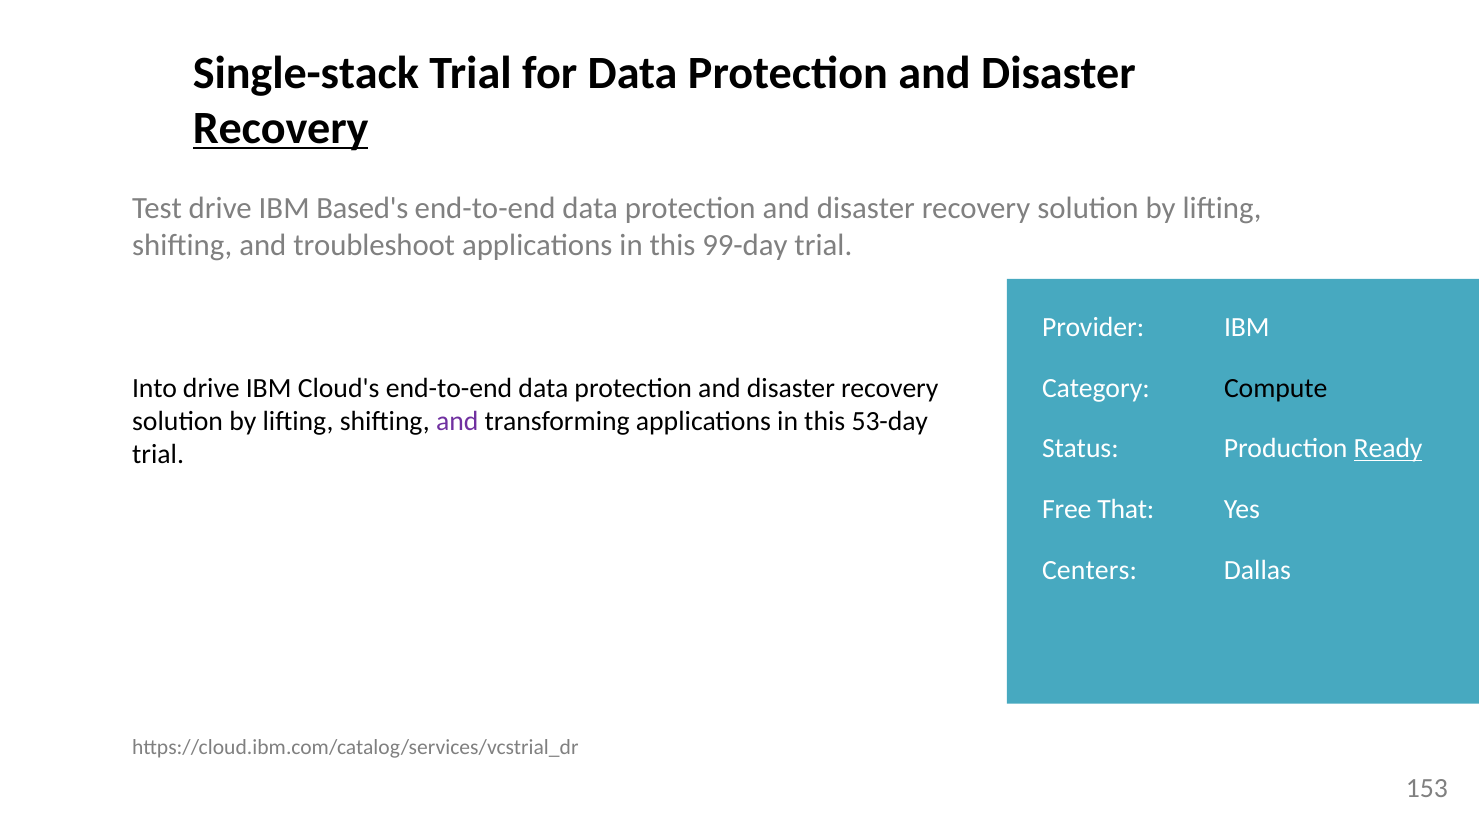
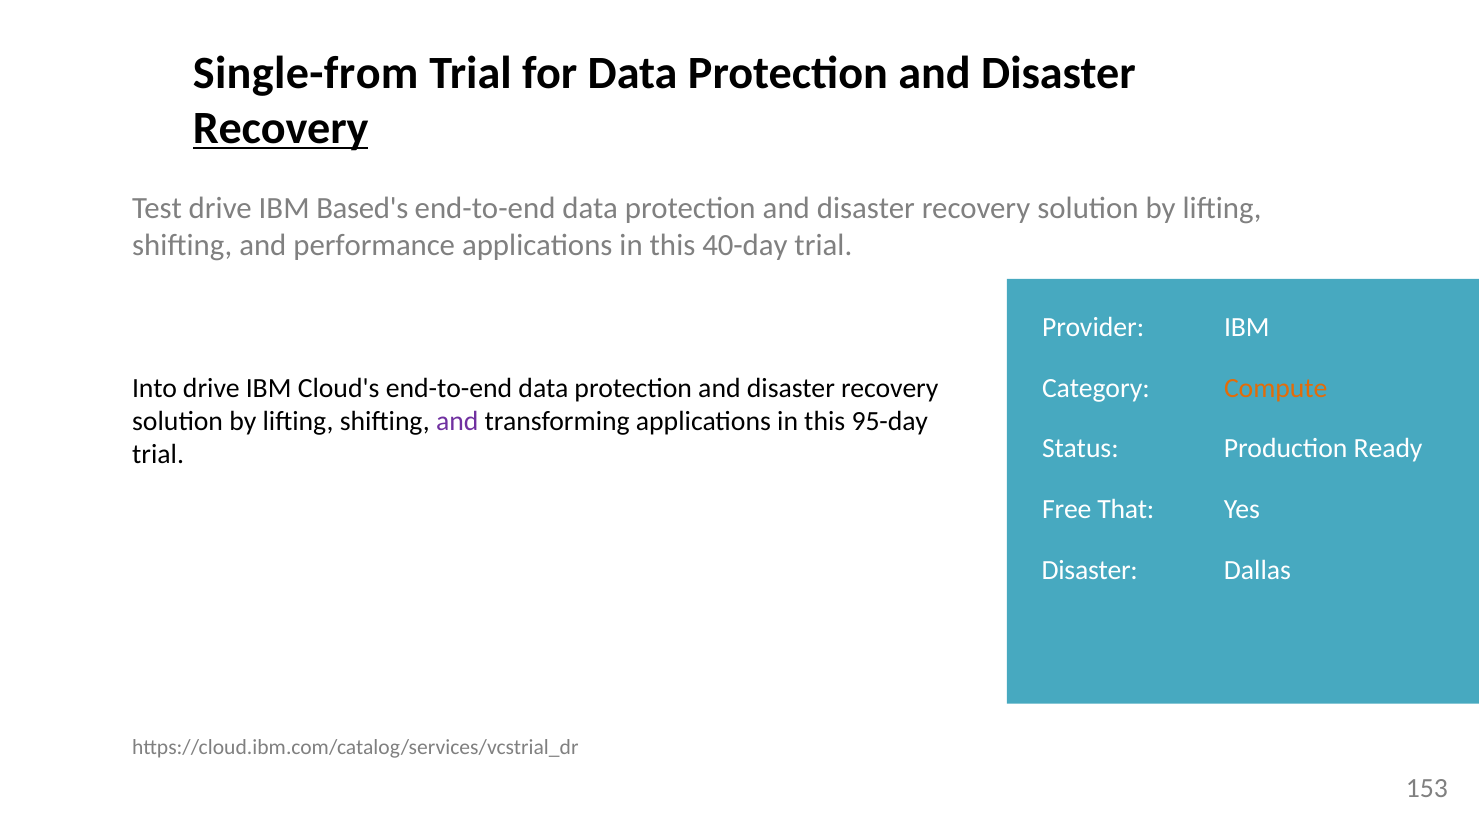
Single-stack: Single-stack -> Single-from
troubleshoot: troubleshoot -> performance
99-day: 99-day -> 40-day
Compute colour: black -> orange
53-day: 53-day -> 95-day
Ready underline: present -> none
Centers at (1090, 570): Centers -> Disaster
